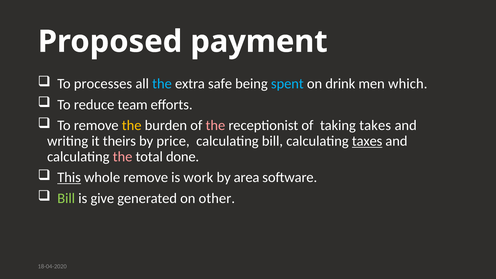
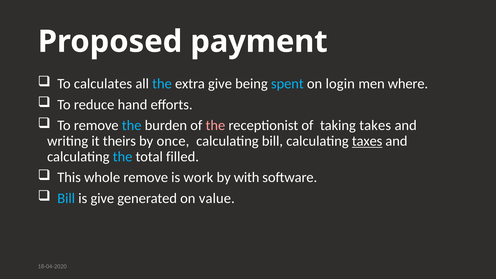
processes: processes -> calculates
extra safe: safe -> give
drink: drink -> login
which: which -> where
team: team -> hand
the at (132, 125) colour: yellow -> light blue
price: price -> once
the at (123, 157) colour: pink -> light blue
done: done -> filled
This underline: present -> none
area: area -> with
Bill at (66, 198) colour: light green -> light blue
other: other -> value
